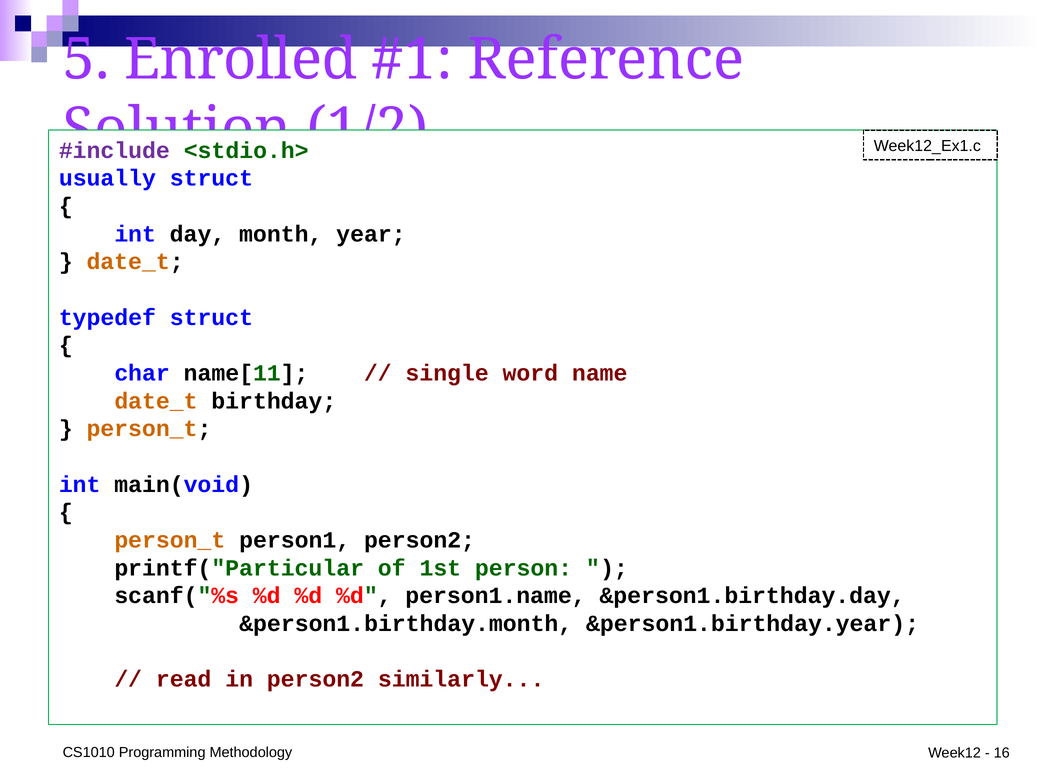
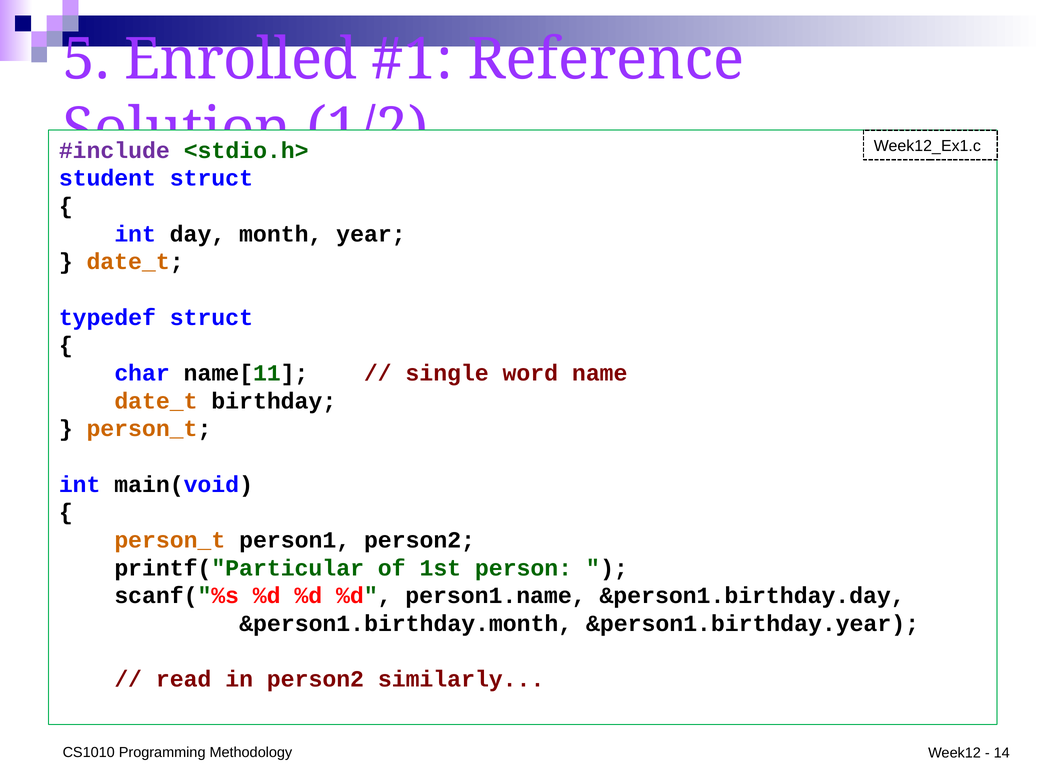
usually: usually -> student
16: 16 -> 14
